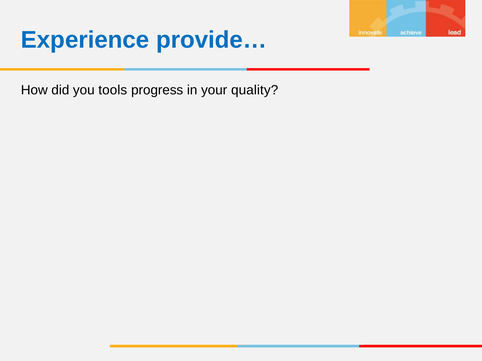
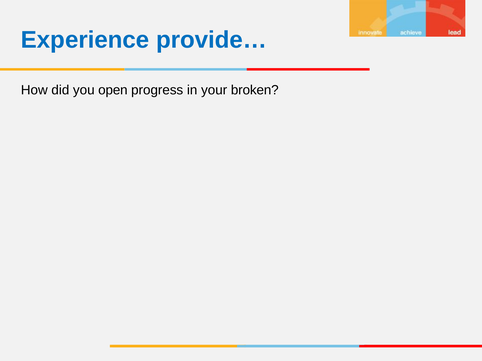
tools: tools -> open
quality: quality -> broken
